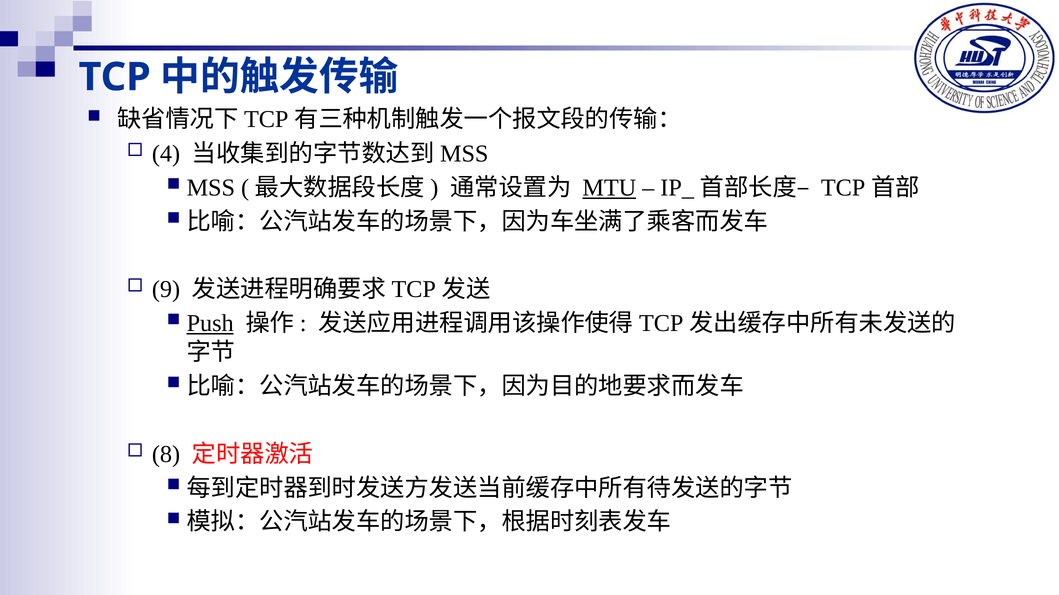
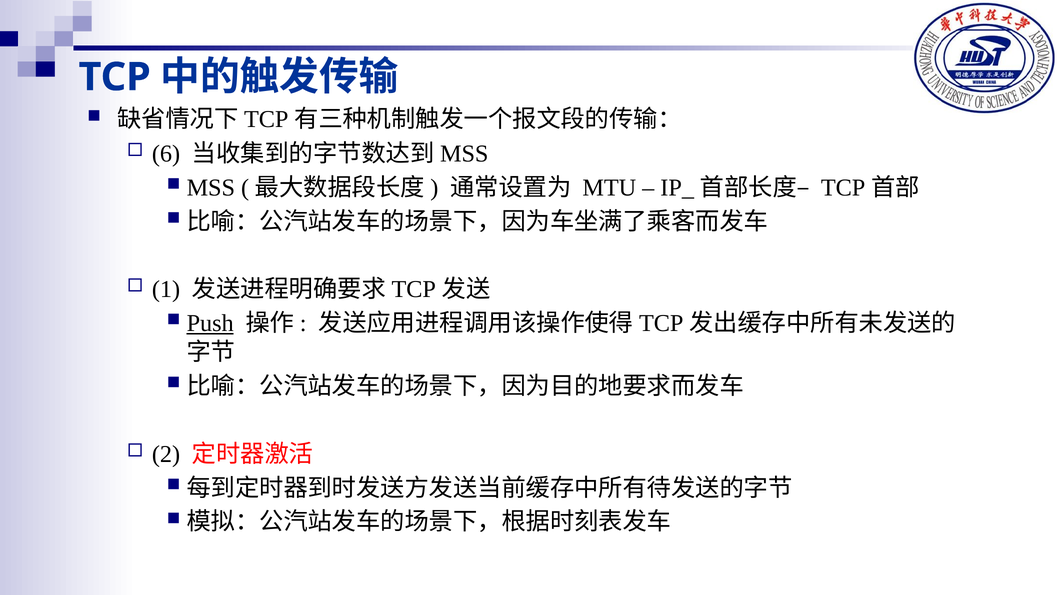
4: 4 -> 6
MTU underline: present -> none
9: 9 -> 1
8: 8 -> 2
